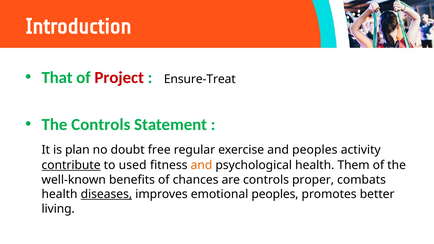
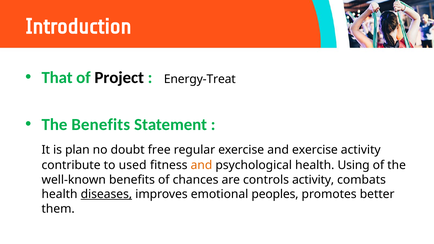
Project colour: red -> black
Ensure-Treat: Ensure-Treat -> Energy-Treat
The Controls: Controls -> Benefits
and peoples: peoples -> exercise
contribute underline: present -> none
Them: Them -> Using
controls proper: proper -> activity
living: living -> them
